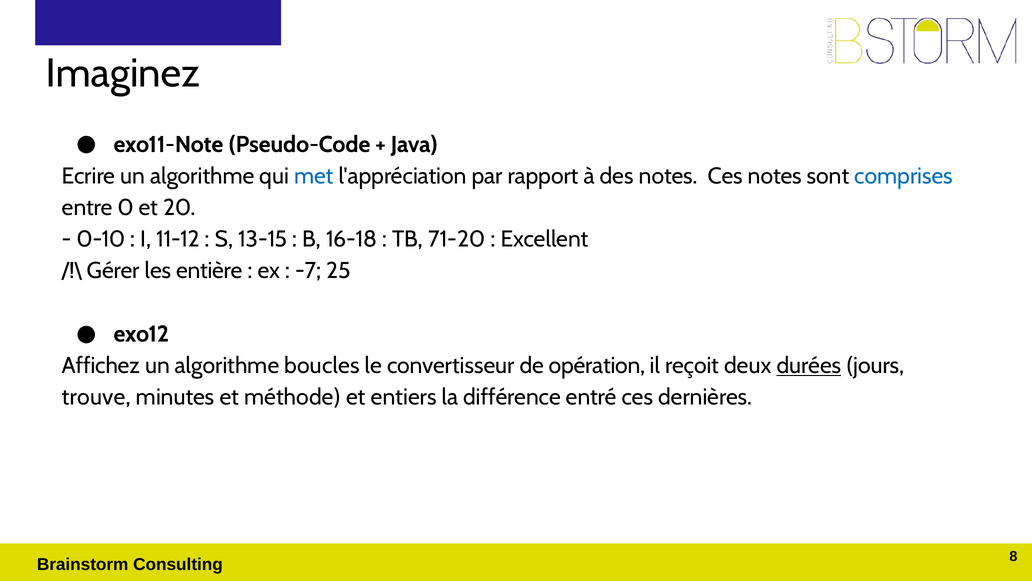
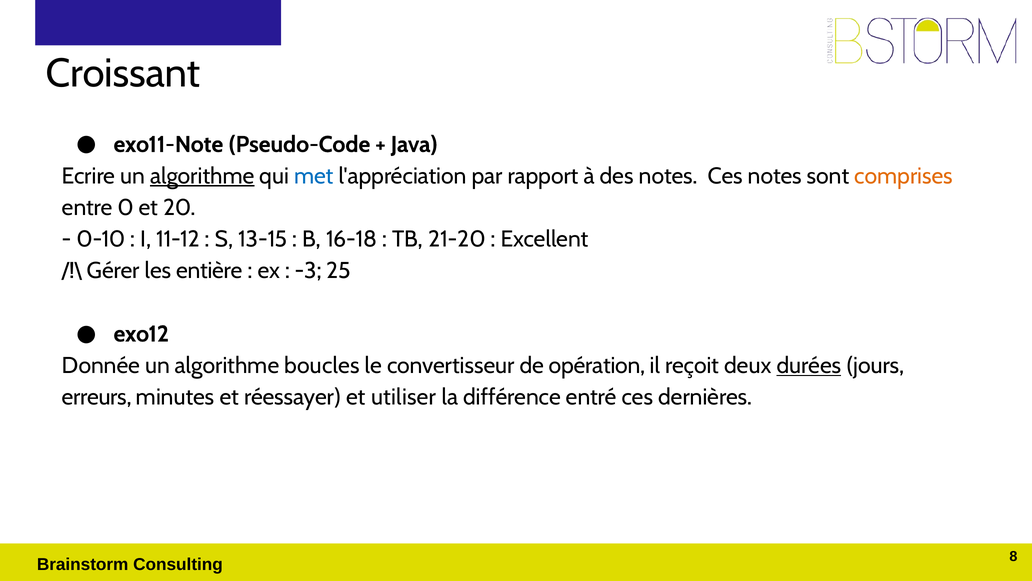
Imaginez: Imaginez -> Croissant
algorithme at (202, 176) underline: none -> present
comprises colour: blue -> orange
71-20: 71-20 -> 21-20
-7: -7 -> -3
Affichez: Affichez -> Donnée
trouve: trouve -> erreurs
méthode: méthode -> réessayer
entiers: entiers -> utiliser
